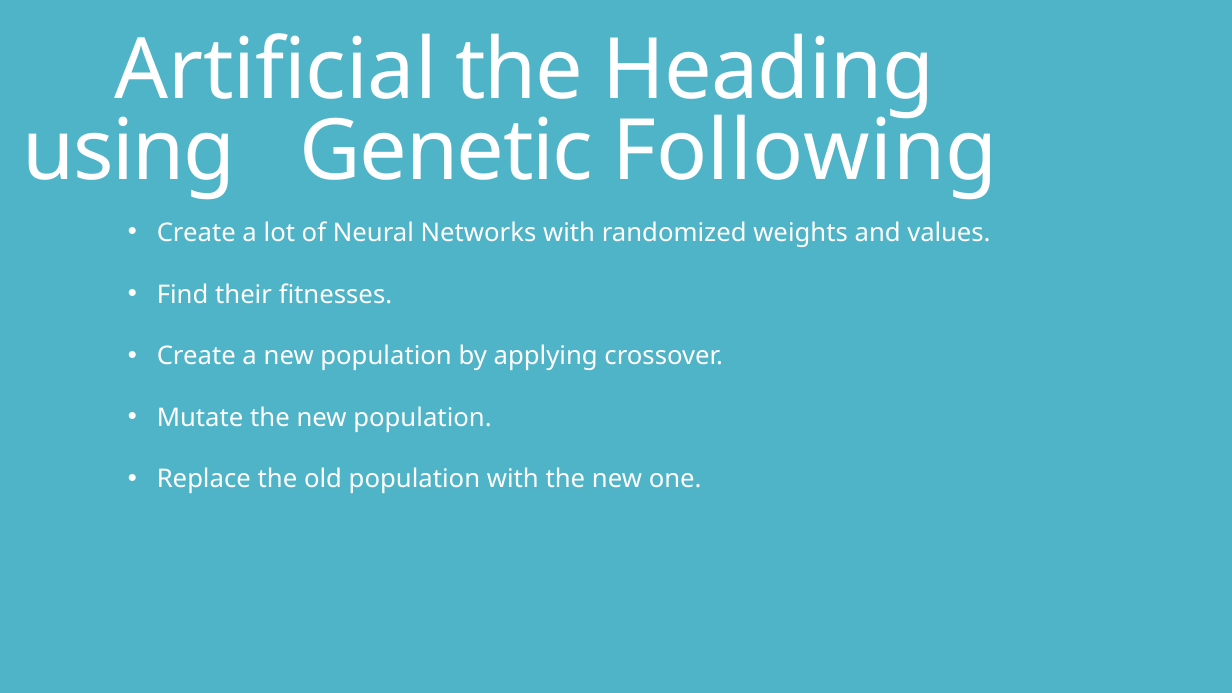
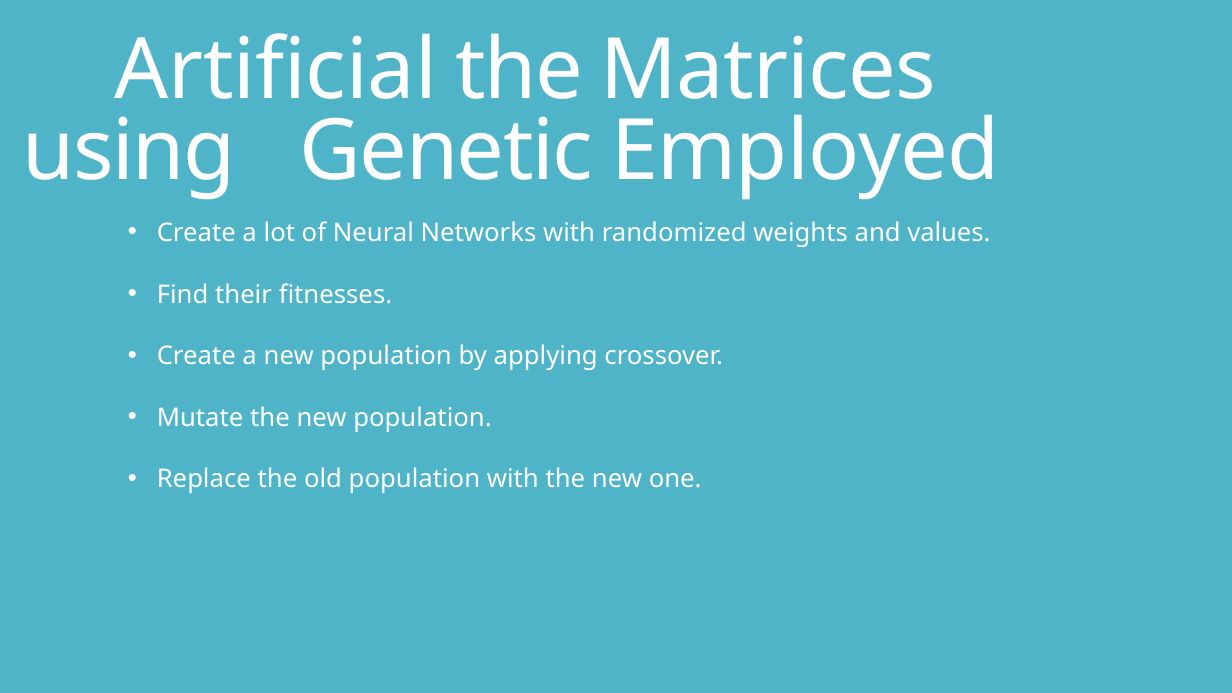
Heading: Heading -> Matrices
Following: Following -> Employed
